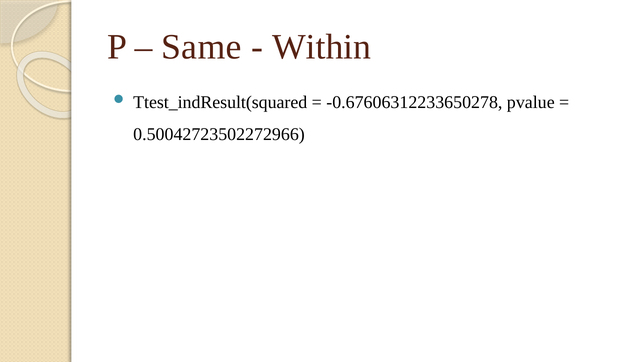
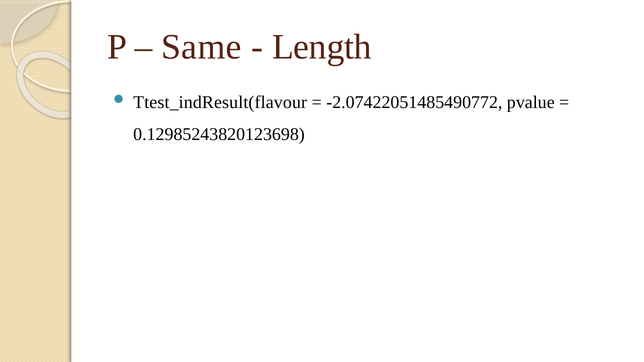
Within: Within -> Length
Ttest_indResult(squared: Ttest_indResult(squared -> Ttest_indResult(flavour
-0.67606312233650278: -0.67606312233650278 -> -2.07422051485490772
0.50042723502272966: 0.50042723502272966 -> 0.12985243820123698
